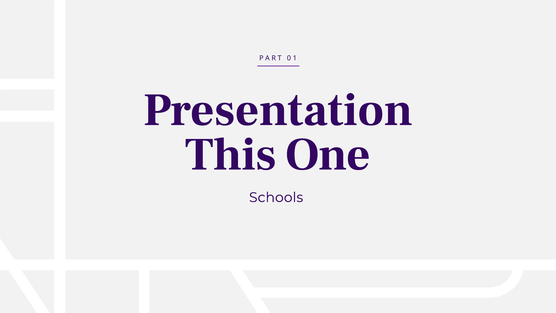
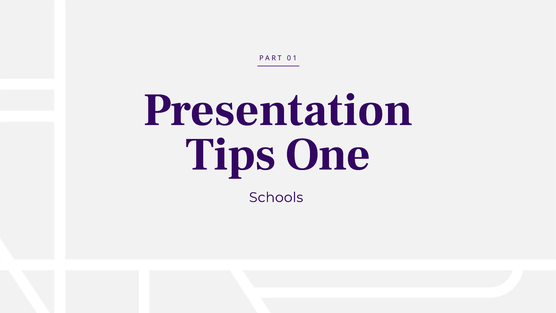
This: This -> Tips
